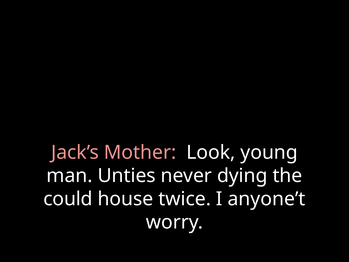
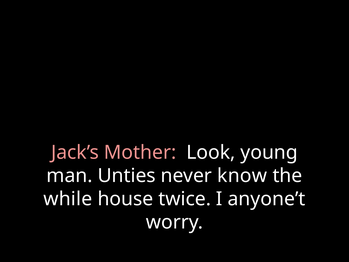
dying: dying -> know
could: could -> while
